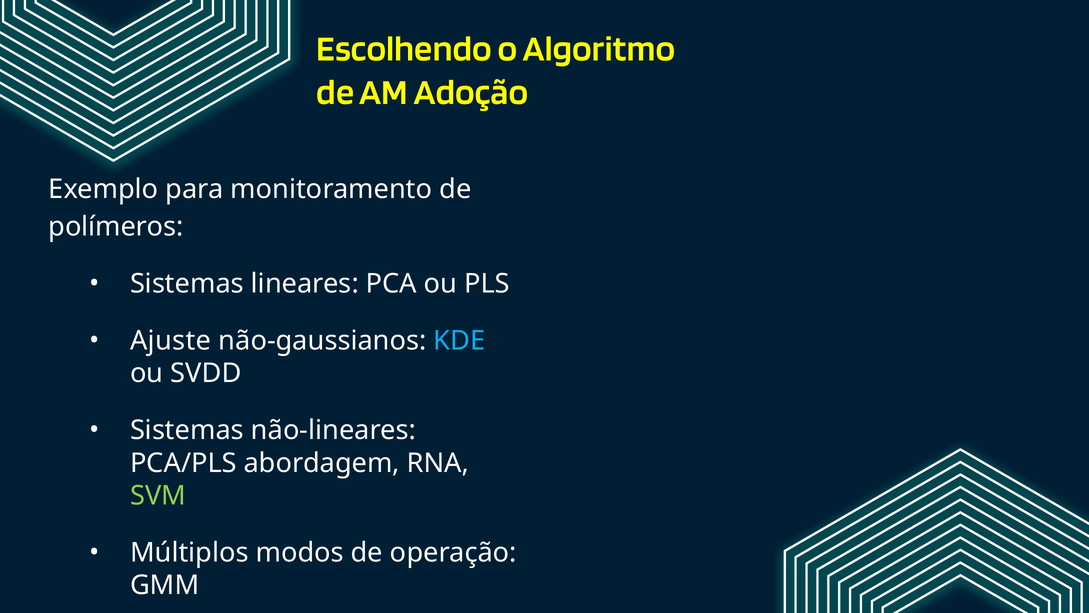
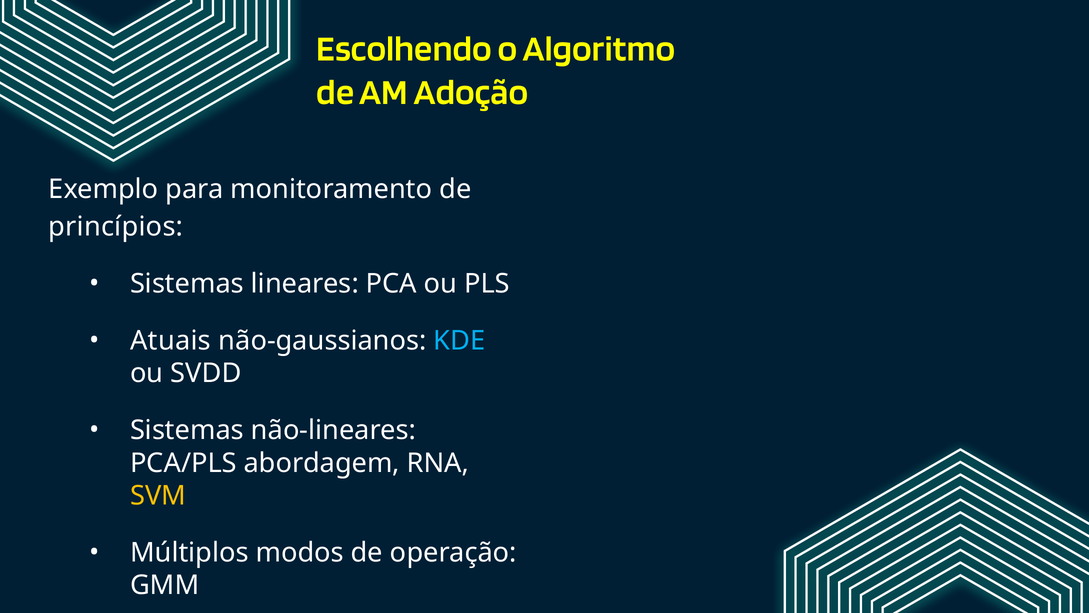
polímeros: polímeros -> princípios
Ajuste: Ajuste -> Atuais
SVM colour: light green -> yellow
